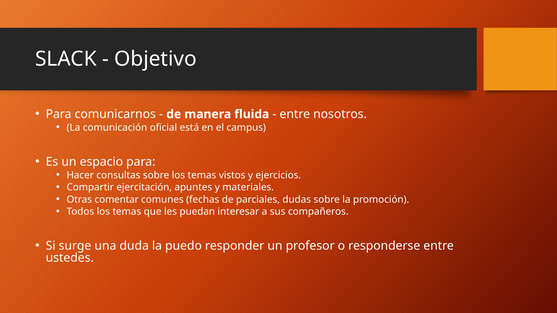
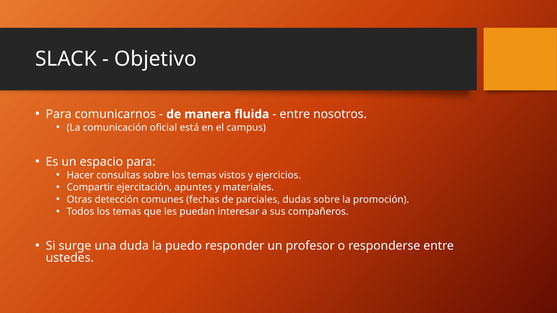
comentar: comentar -> detección
